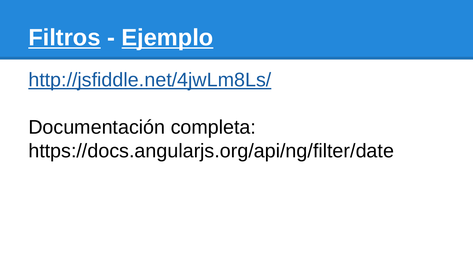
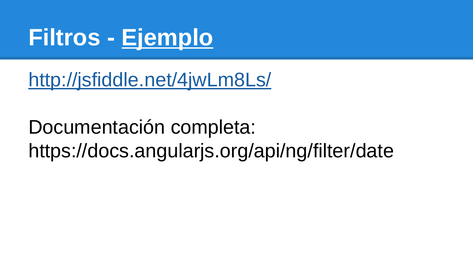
Filtros underline: present -> none
